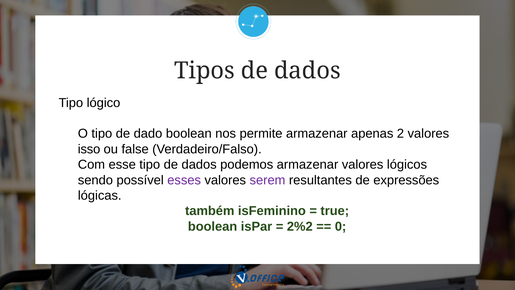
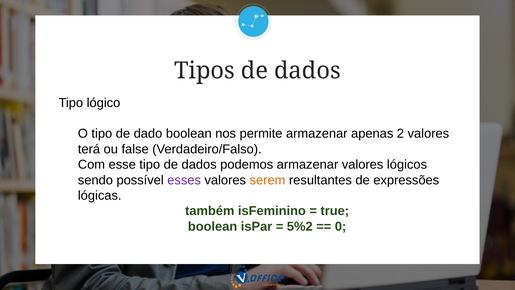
isso: isso -> terá
serem colour: purple -> orange
2%2: 2%2 -> 5%2
